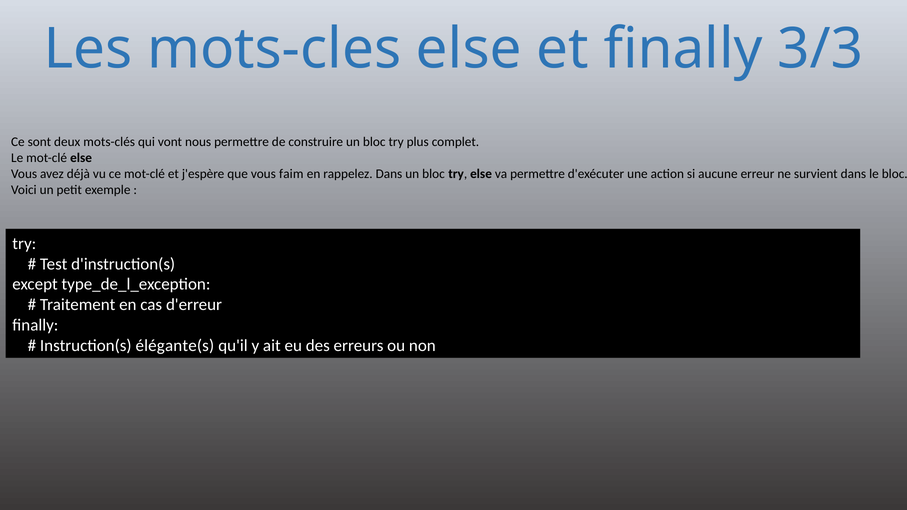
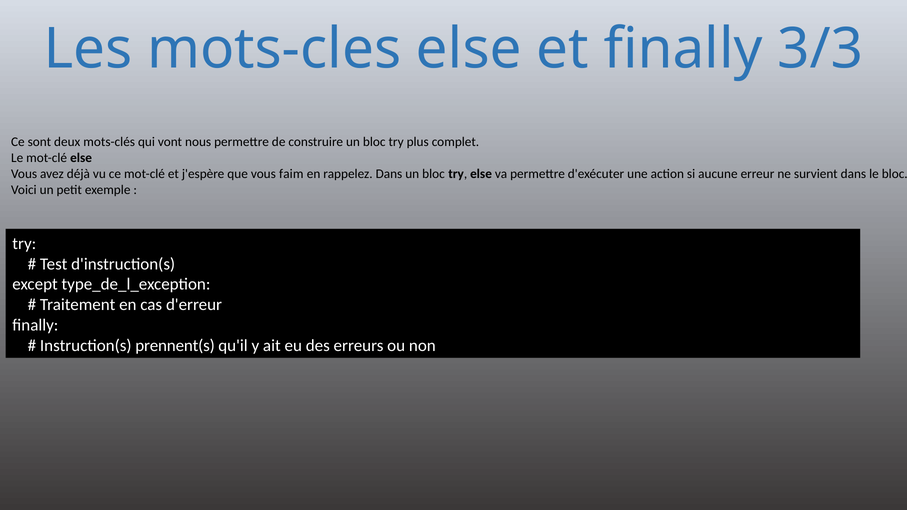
élégante(s: élégante(s -> prennent(s
